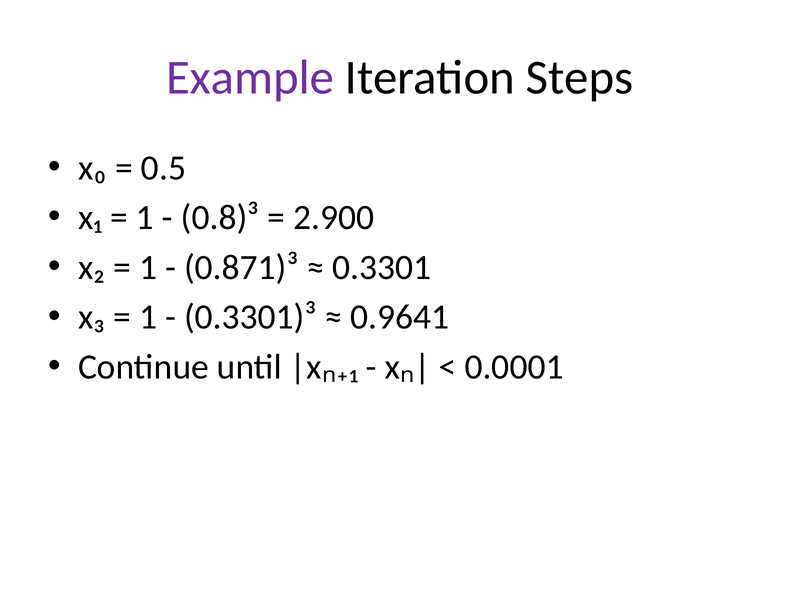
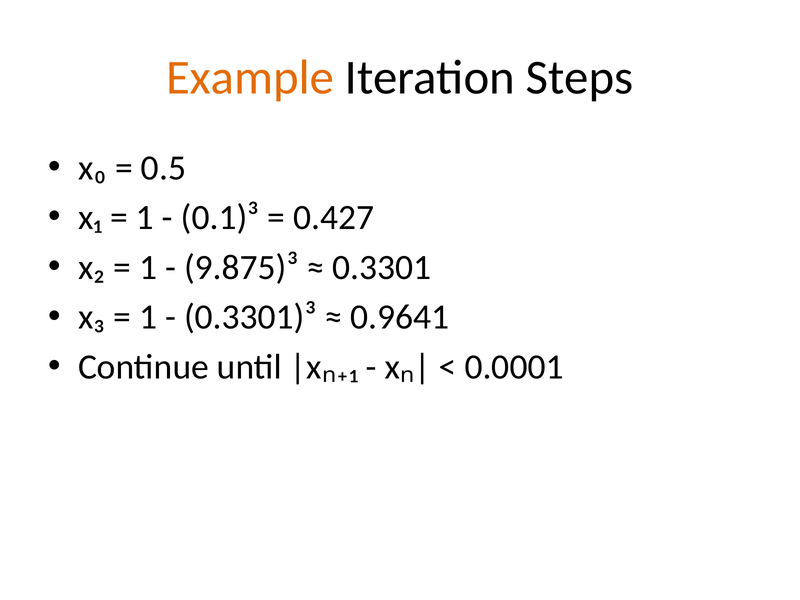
Example colour: purple -> orange
0.8)³: 0.8)³ -> 0.1)³
2.900: 2.900 -> 0.427
0.871)³: 0.871)³ -> 9.875)³
